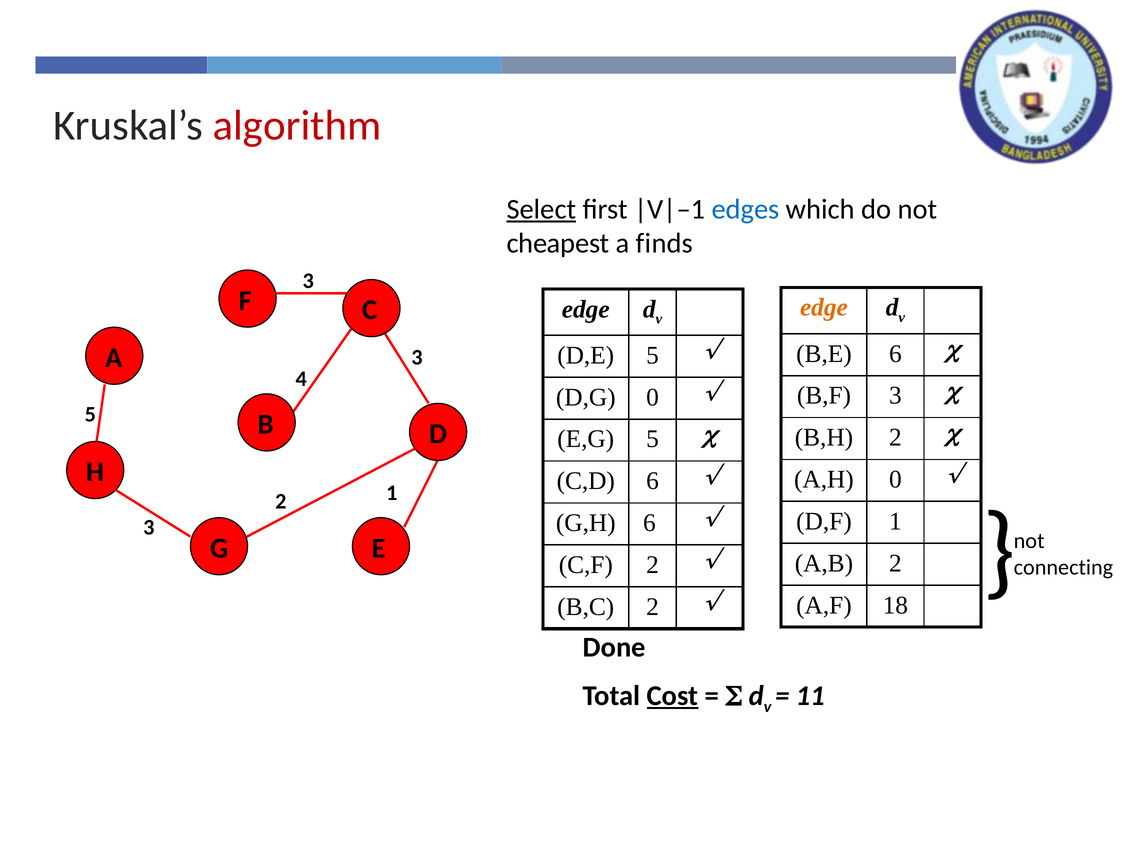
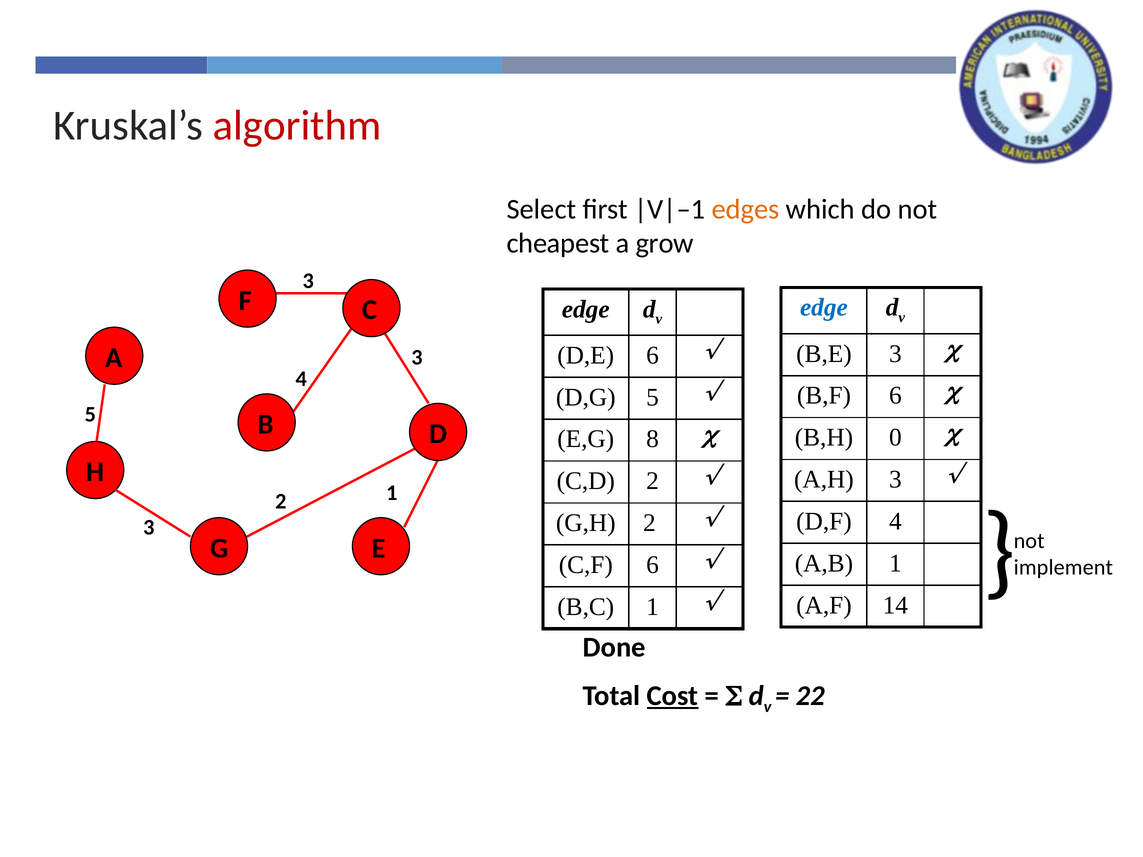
Select underline: present -> none
edges colour: blue -> orange
finds: finds -> grow
edge at (824, 308) colour: orange -> blue
B,E 6: 6 -> 3
D,E 5: 5 -> 6
B,F 3: 3 -> 6
D,G 0: 0 -> 5
B,H 2: 2 -> 0
E,G 5: 5 -> 8
A,H 0: 0 -> 3
C,D 6: 6 -> 2
D,F 1: 1 -> 4
G,H 6: 6 -> 2
A,B 2: 2 -> 1
C,F 2: 2 -> 6
connecting: connecting -> implement
18: 18 -> 14
B,C 2: 2 -> 1
11: 11 -> 22
